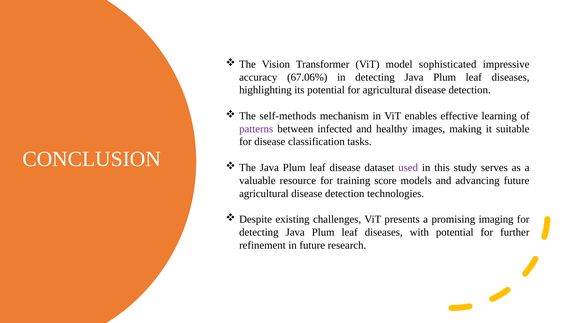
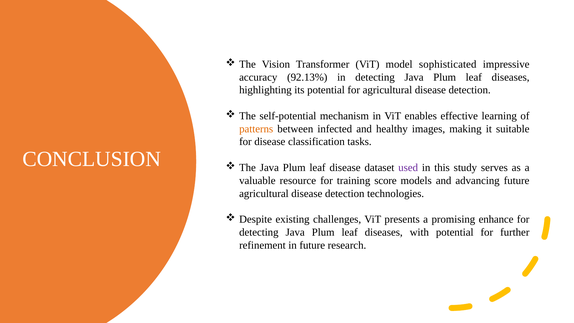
67.06%: 67.06% -> 92.13%
self-methods: self-methods -> self-potential
patterns colour: purple -> orange
imaging: imaging -> enhance
